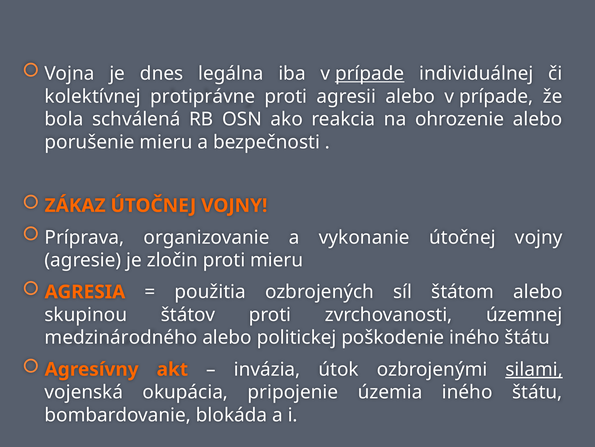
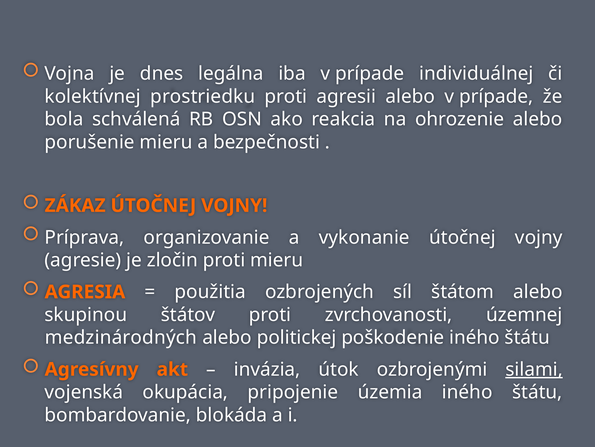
prípade at (370, 73) underline: present -> none
protiprávne: protiprávne -> prostriedku
medzinárodného: medzinárodného -> medzinárodných
